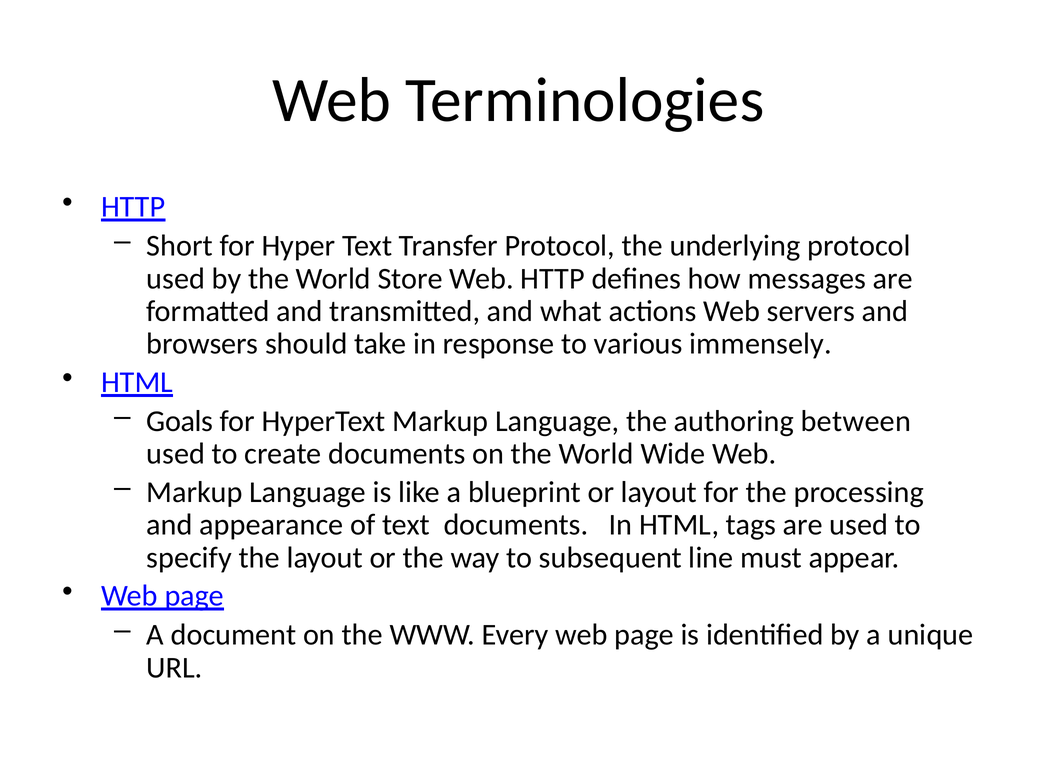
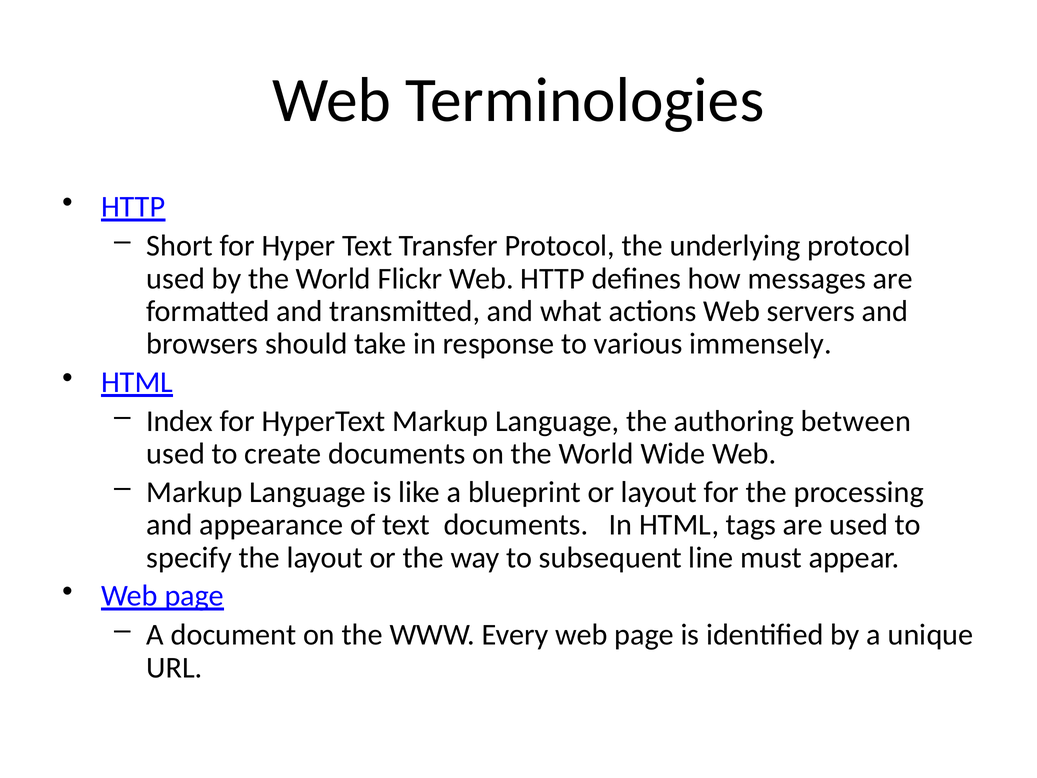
Store: Store -> Flickr
Goals: Goals -> Index
